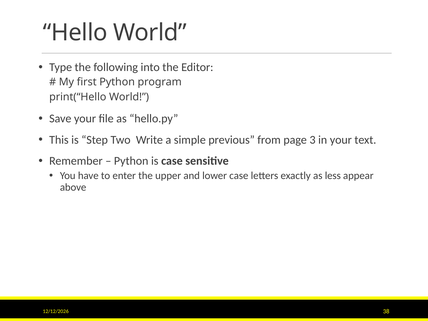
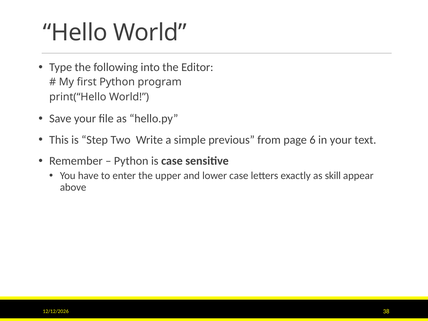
3: 3 -> 6
less: less -> skill
